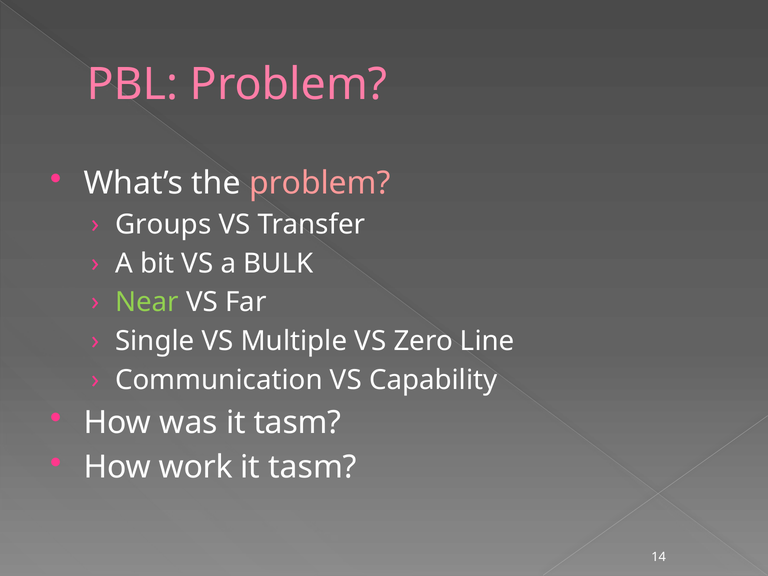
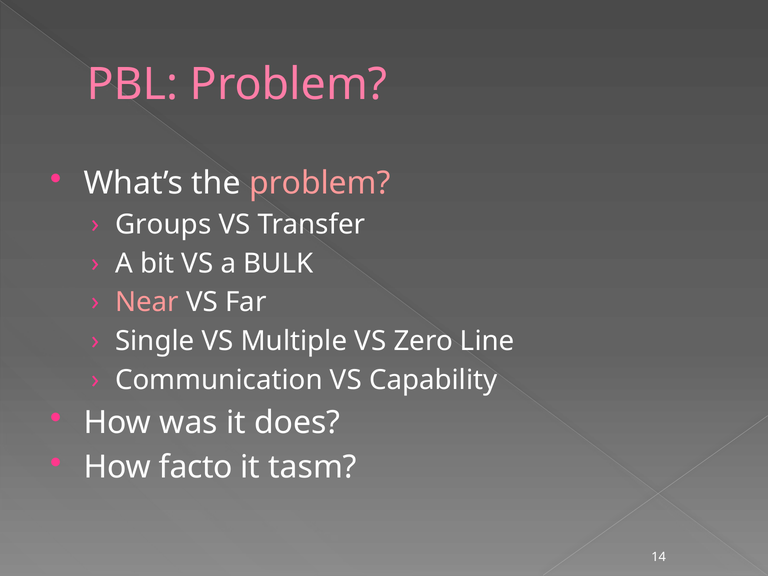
Near colour: light green -> pink
was it tasm: tasm -> does
work: work -> facto
